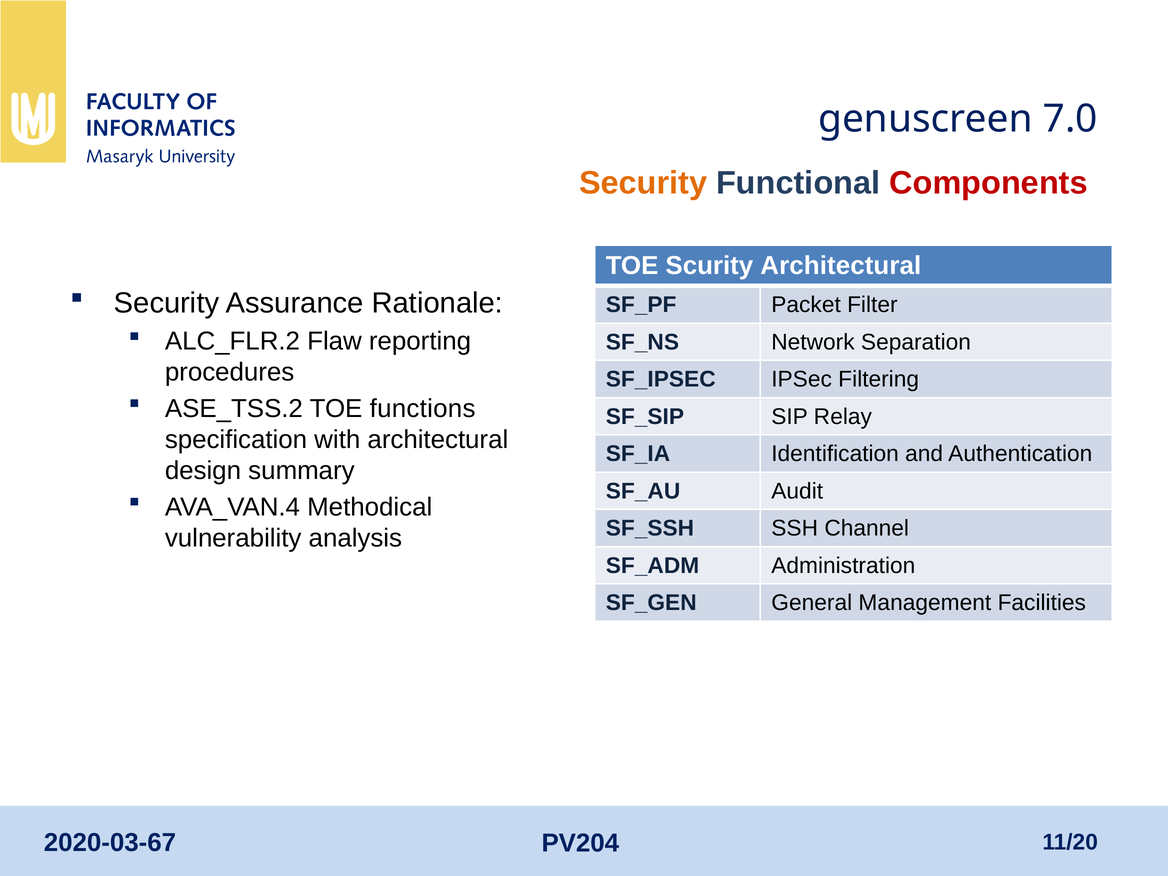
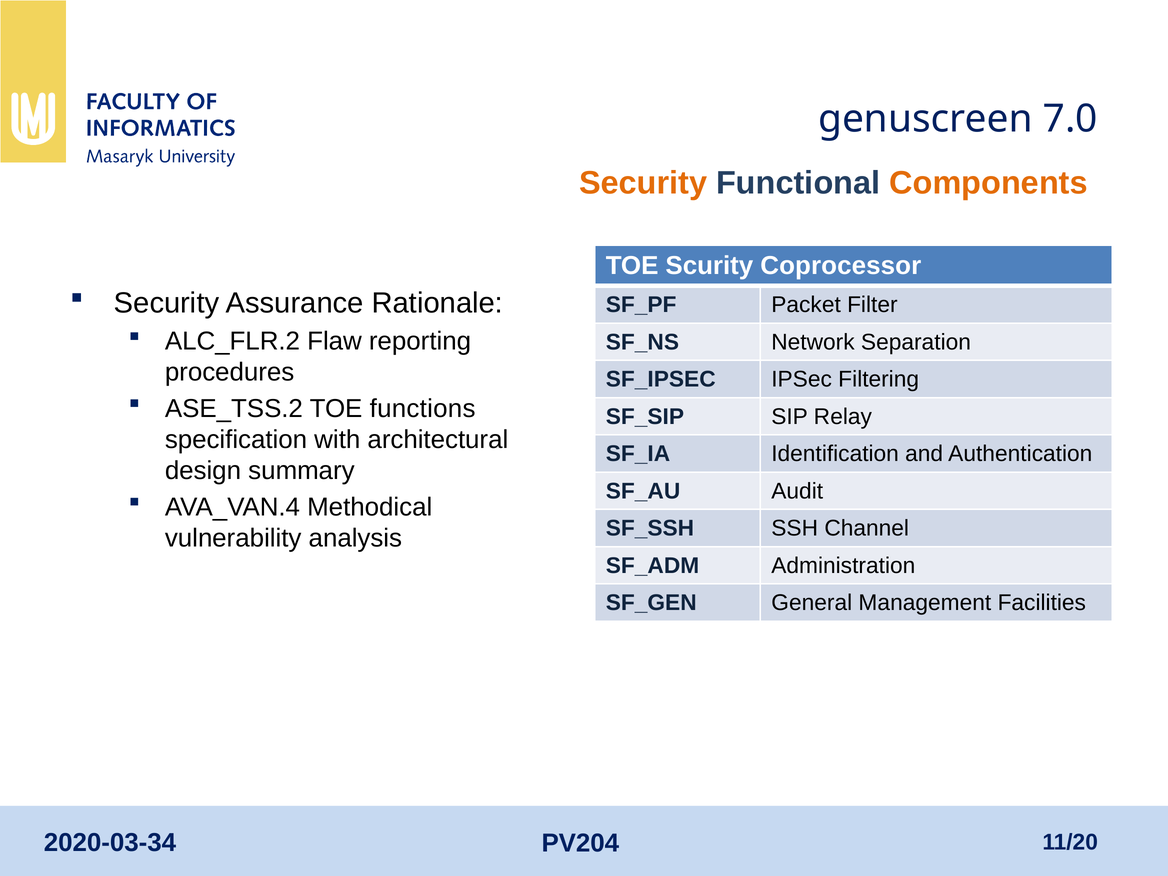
Components colour: red -> orange
Scurity Architectural: Architectural -> Coprocessor
2020-03-67: 2020-03-67 -> 2020-03-34
